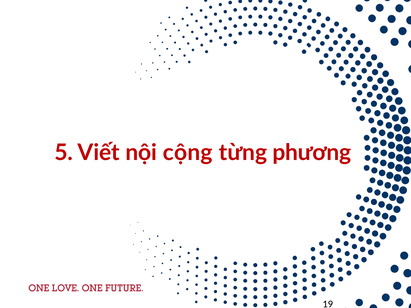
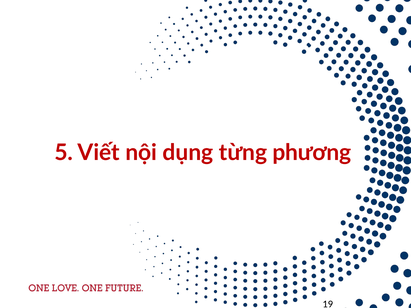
cộng: cộng -> dụng
